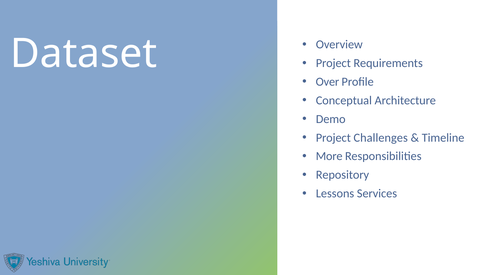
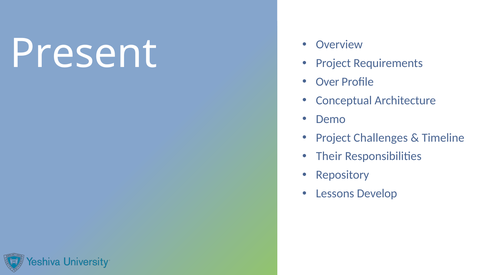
Dataset: Dataset -> Present
More: More -> Their
Services: Services -> Develop
